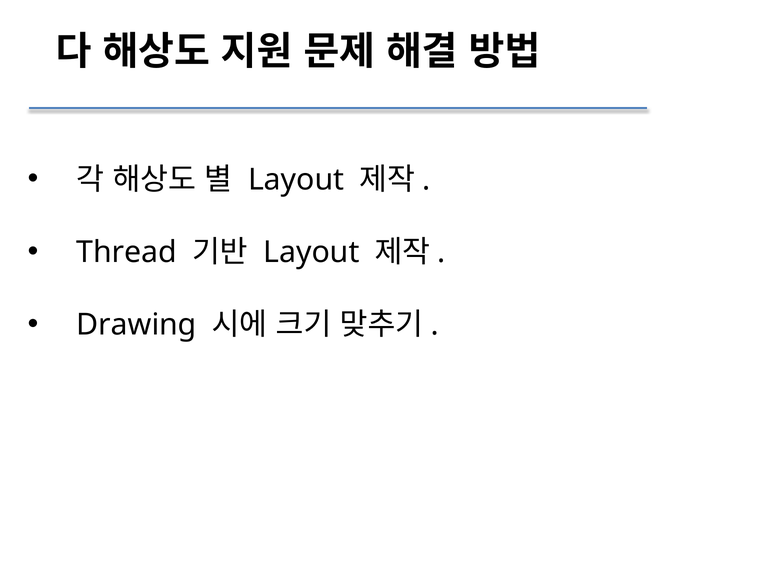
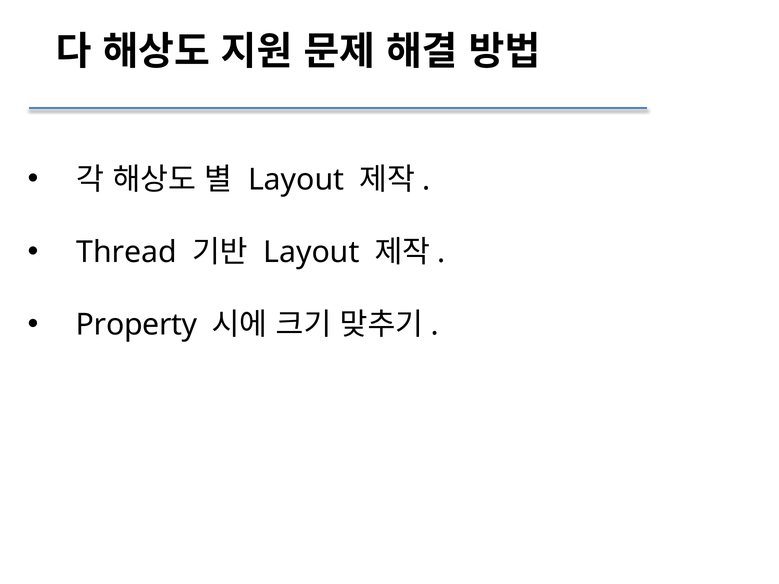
Drawing: Drawing -> Property
